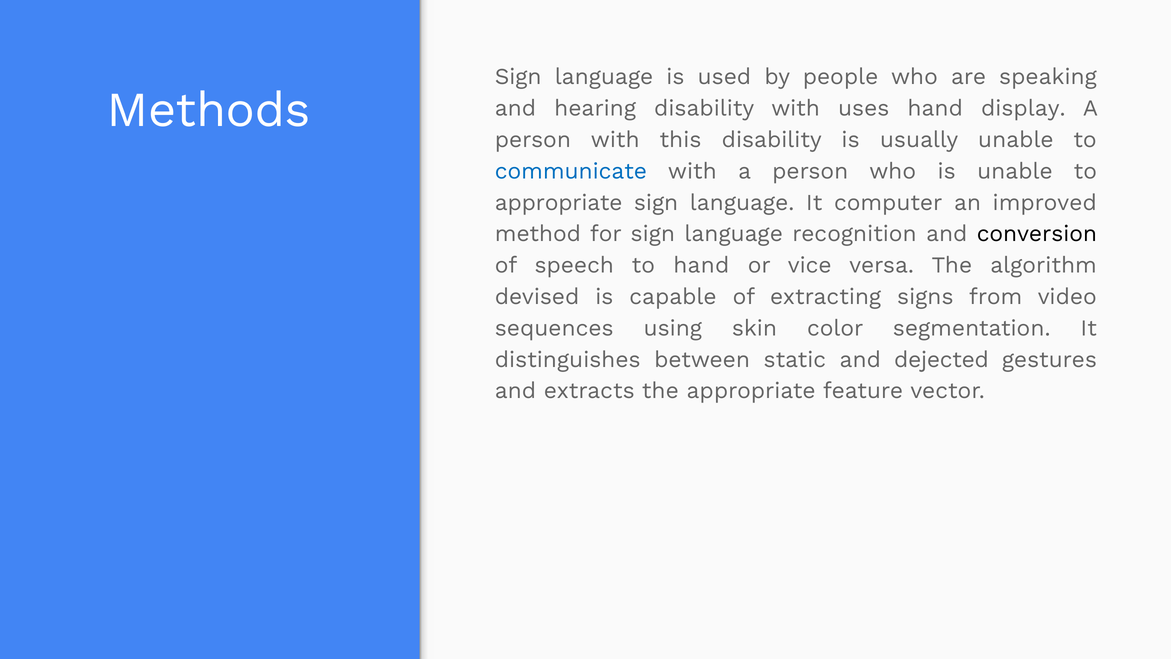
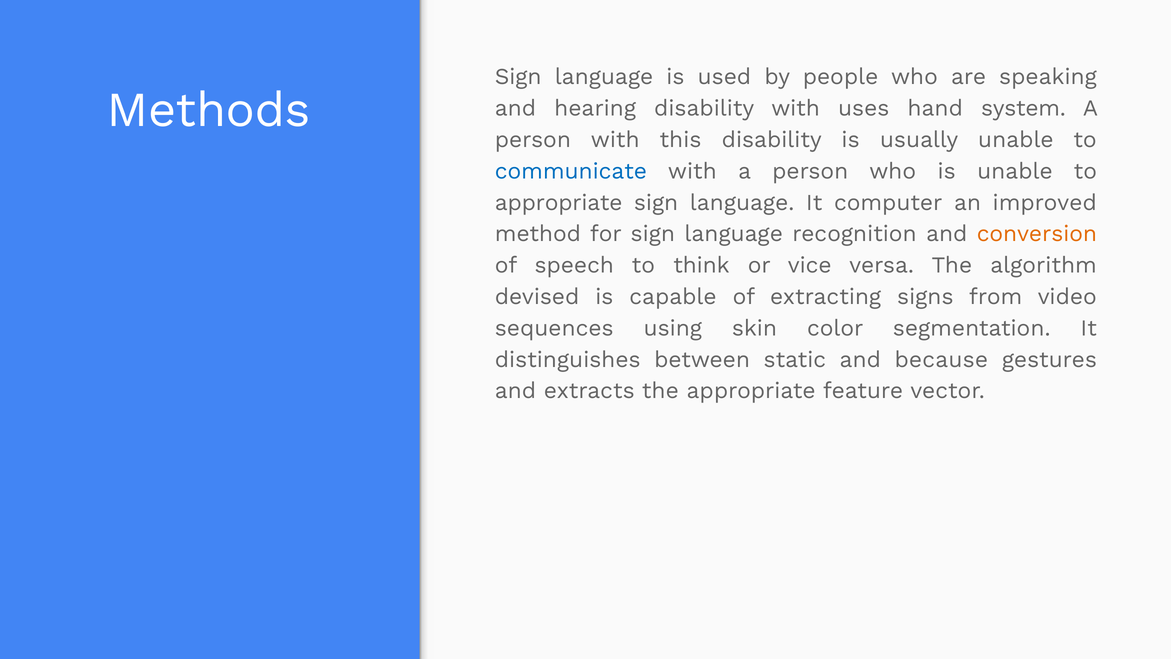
display: display -> system
conversion colour: black -> orange
to hand: hand -> think
dejected: dejected -> because
